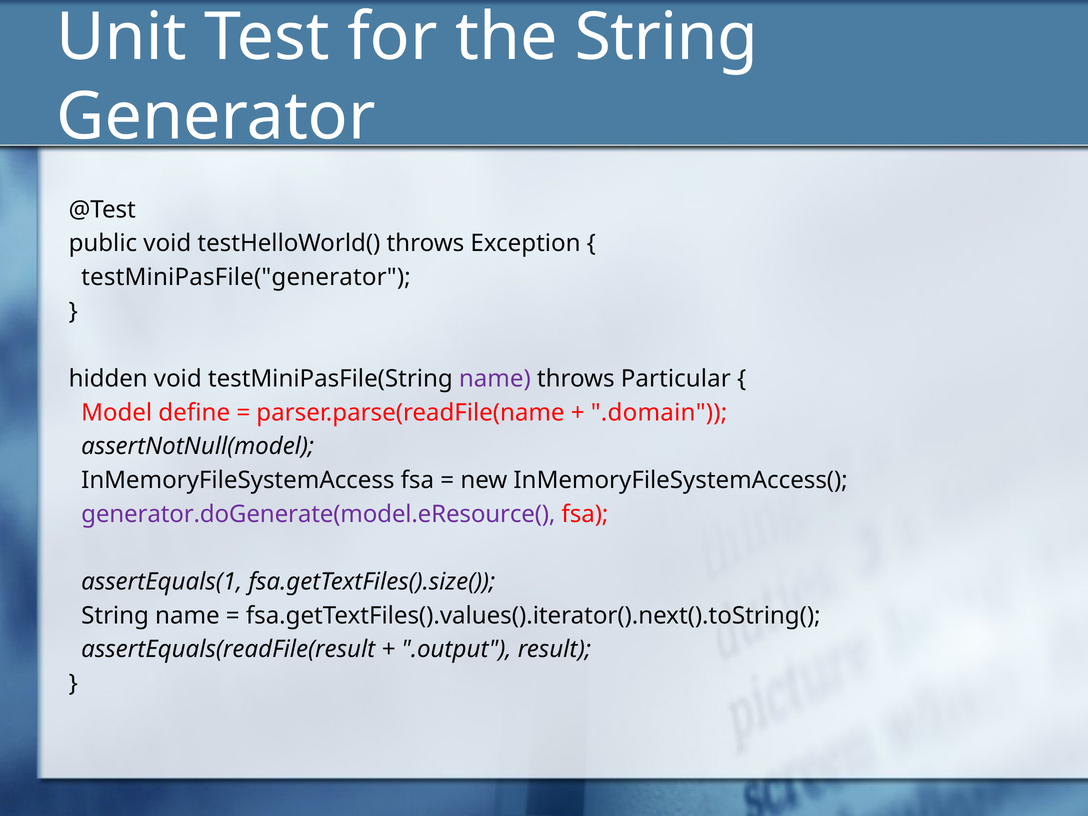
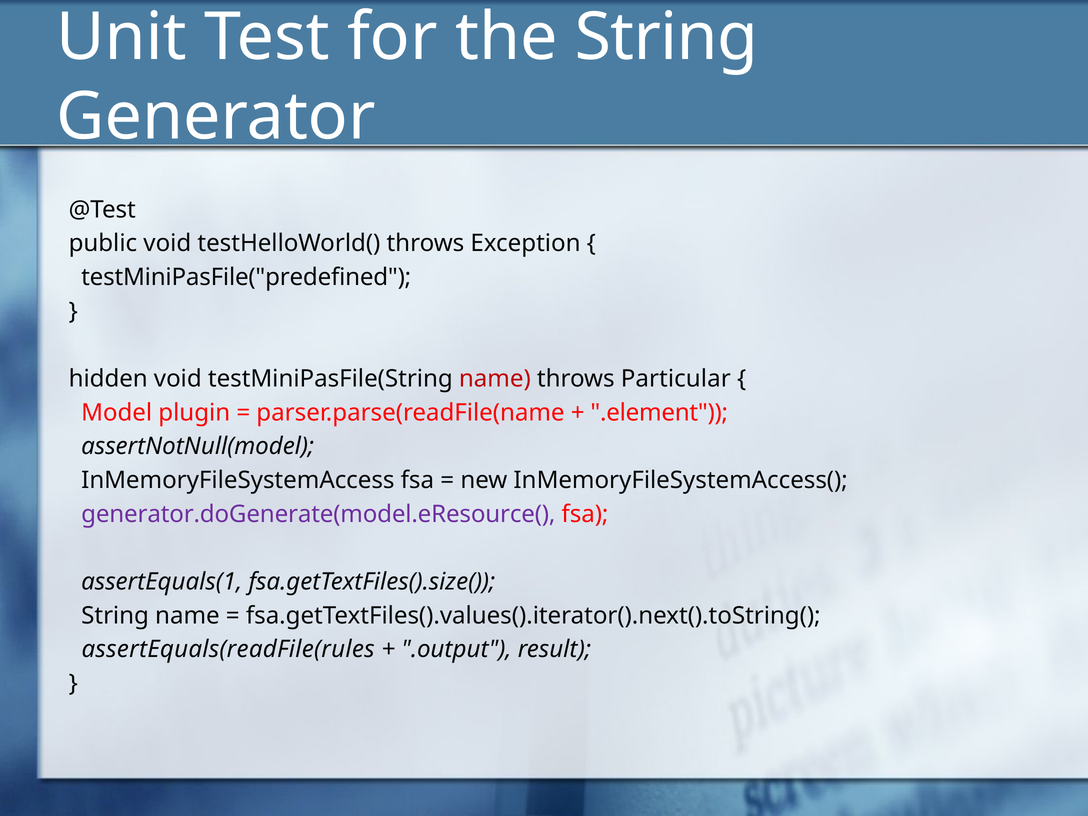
testMiniPasFile("generator: testMiniPasFile("generator -> testMiniPasFile("predefined
name at (495, 379) colour: purple -> red
define: define -> plugin
.domain: .domain -> .element
assertEquals(readFile(result: assertEquals(readFile(result -> assertEquals(readFile(rules
